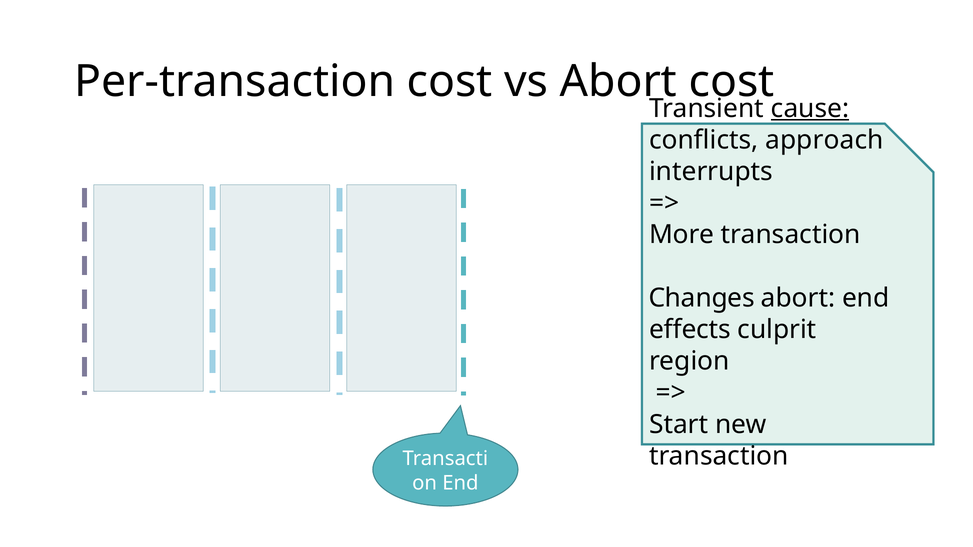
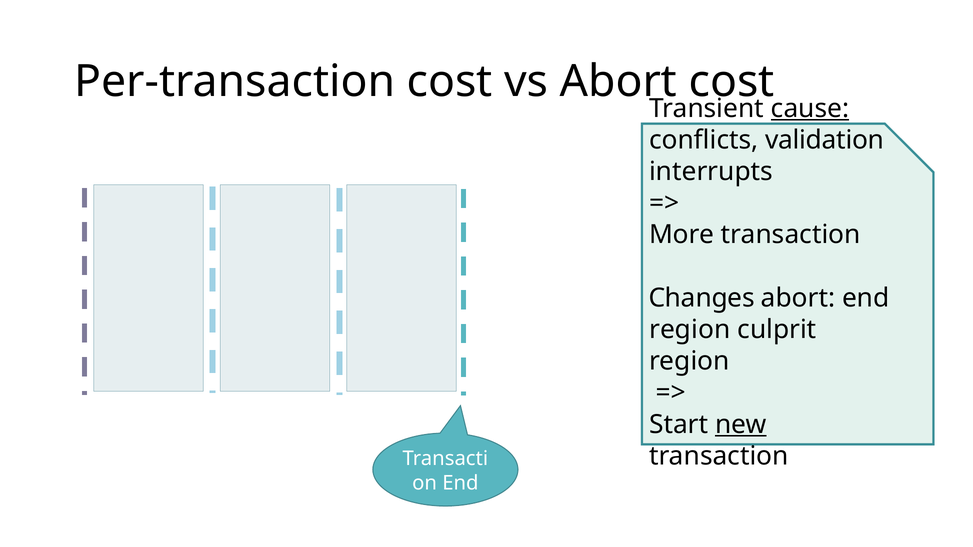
approach: approach -> validation
effects at (690, 330): effects -> region
new underline: none -> present
